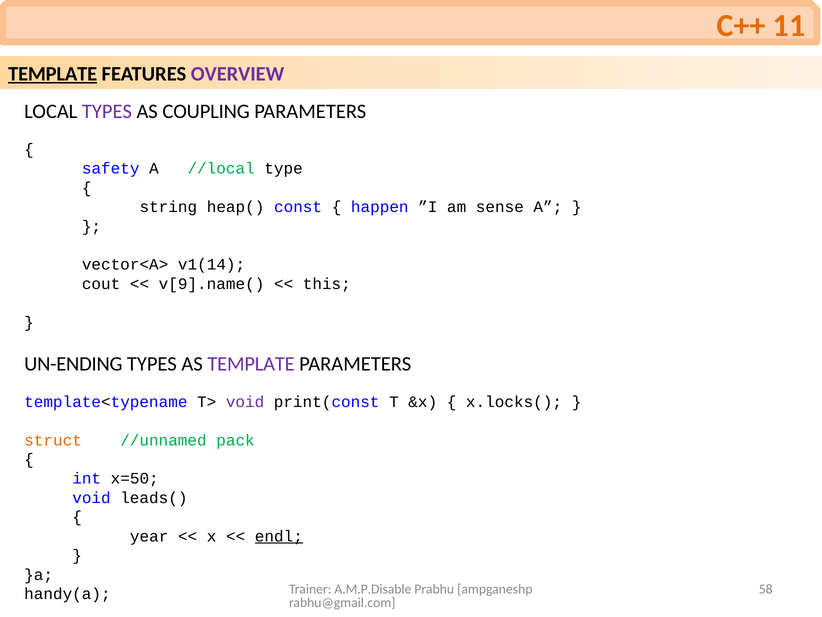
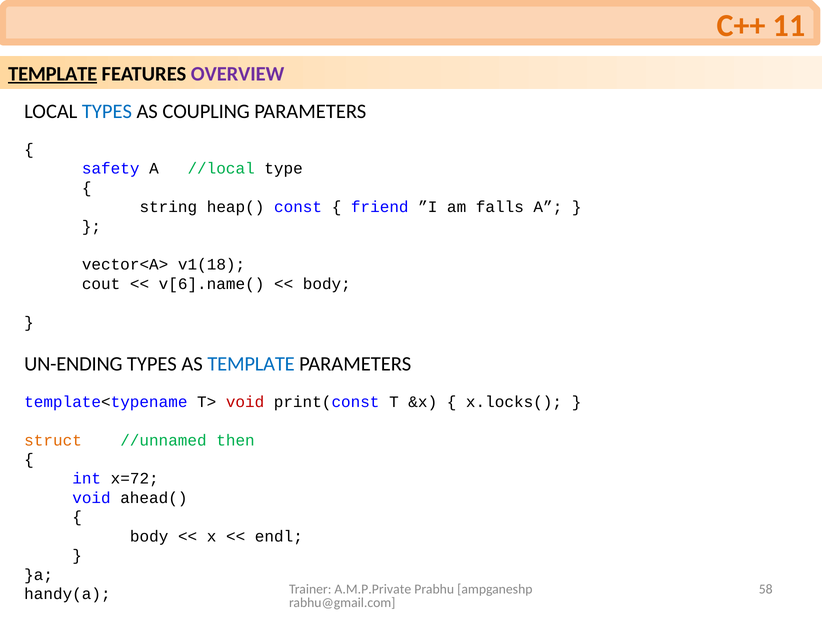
TYPES at (107, 111) colour: purple -> blue
happen: happen -> friend
sense: sense -> falls
v1(14: v1(14 -> v1(18
v[9].name(: v[9].name( -> v[6].name(
this at (327, 284): this -> body
TEMPLATE at (251, 364) colour: purple -> blue
void at (245, 402) colour: purple -> red
pack: pack -> then
x=50: x=50 -> x=72
leads(: leads( -> ahead(
year at (149, 536): year -> body
endl underline: present -> none
A.M.P.Disable: A.M.P.Disable -> A.M.P.Private
